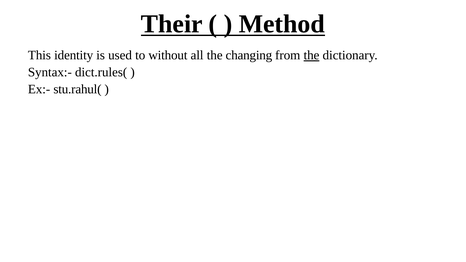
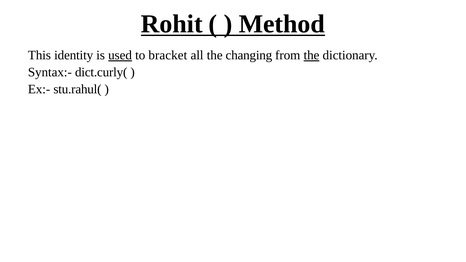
Their: Their -> Rohit
used underline: none -> present
without: without -> bracket
dict.rules(: dict.rules( -> dict.curly(
